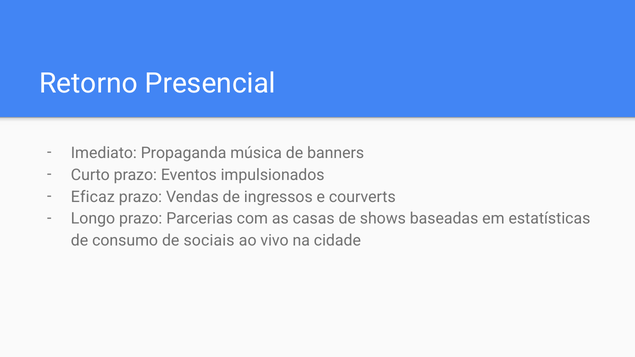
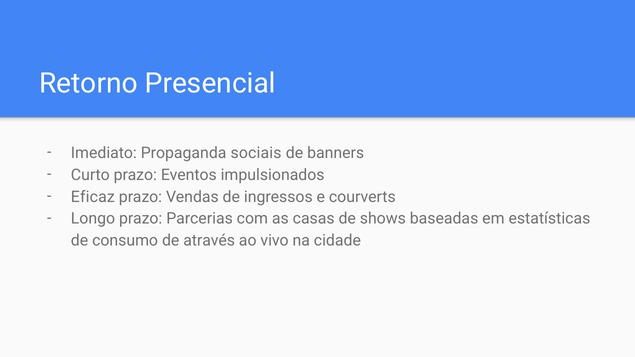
música: música -> sociais
sociais: sociais -> através
